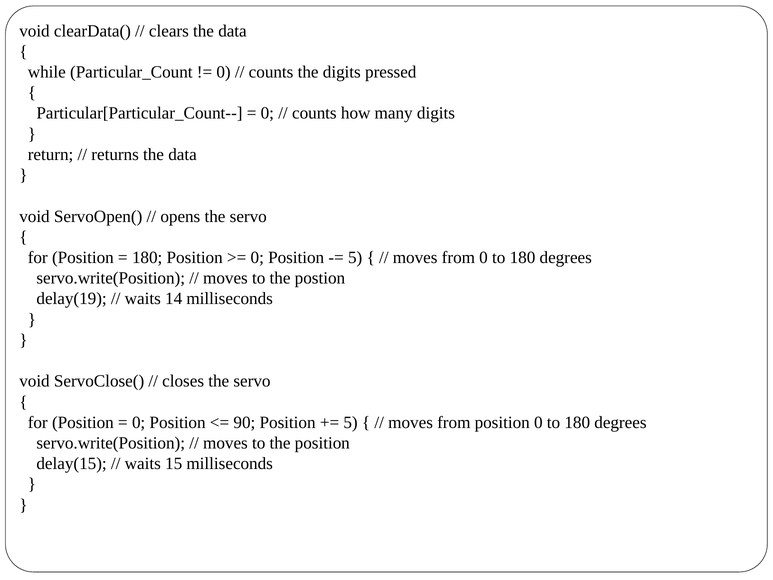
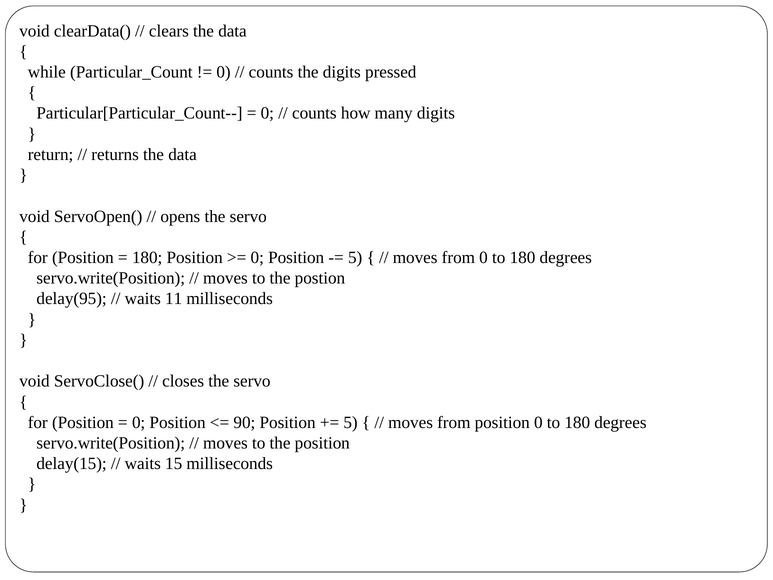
delay(19: delay(19 -> delay(95
14: 14 -> 11
